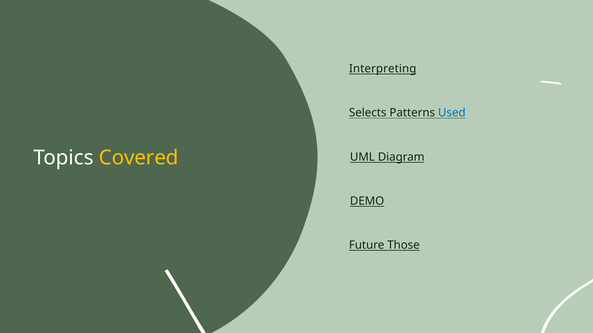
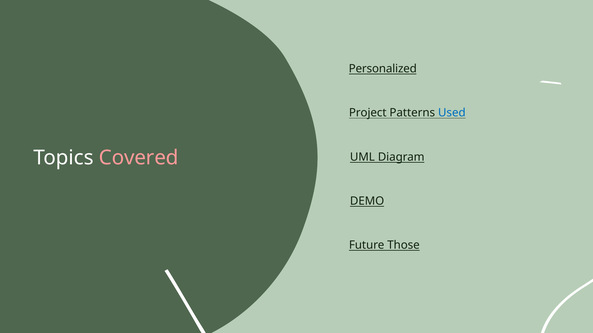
Interpreting: Interpreting -> Personalized
Selects: Selects -> Project
Covered colour: yellow -> pink
